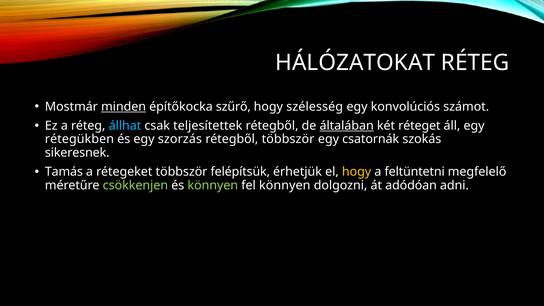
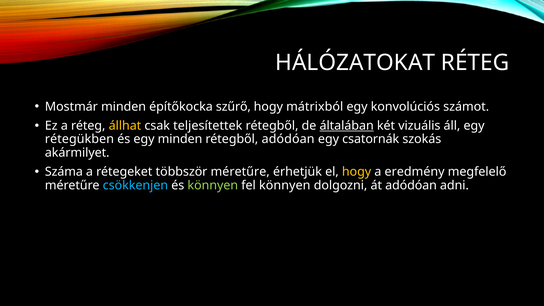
minden at (124, 107) underline: present -> none
szélesség: szélesség -> mátrixból
állhat colour: light blue -> yellow
réteget: réteget -> vizuális
egy szorzás: szorzás -> minden
rétegből többször: többször -> adódóan
sikeresnek: sikeresnek -> akármilyet
Tamás: Tamás -> Száma
többször felépítsük: felépítsük -> méretűre
feltüntetni: feltüntetni -> eredmény
csökkenjen colour: light green -> light blue
